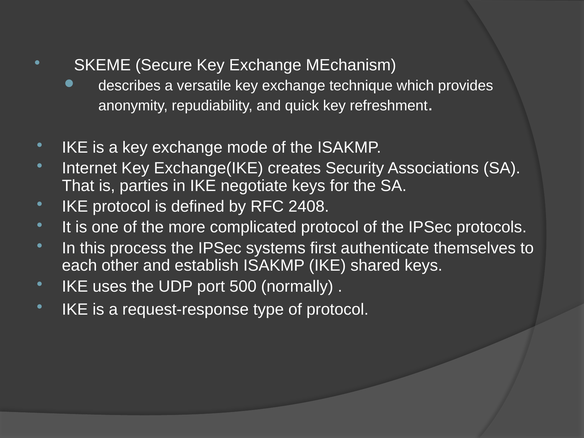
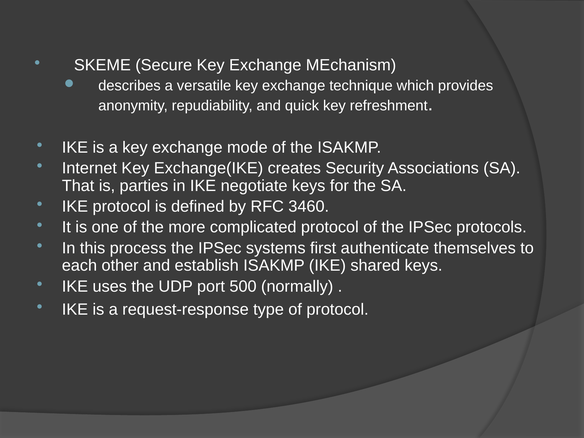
2408: 2408 -> 3460
